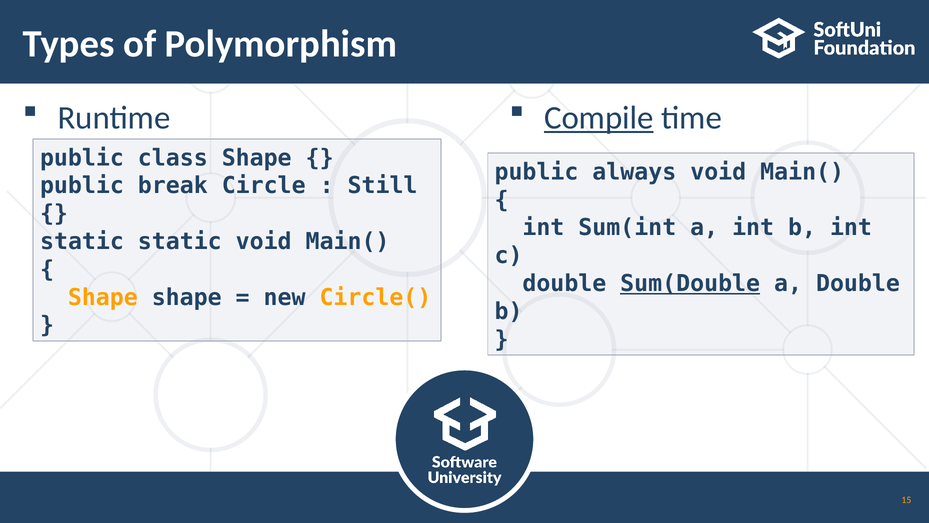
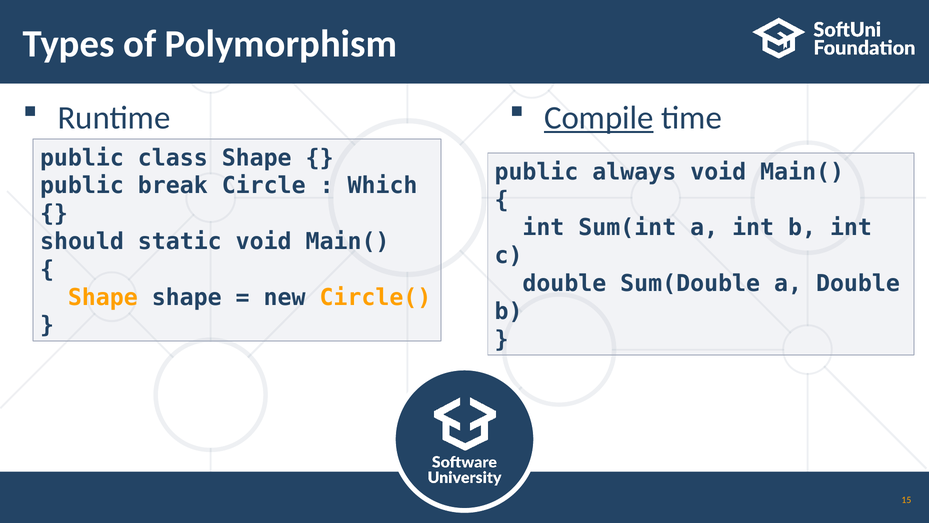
Still: Still -> Which
static at (82, 241): static -> should
Sum(Double underline: present -> none
